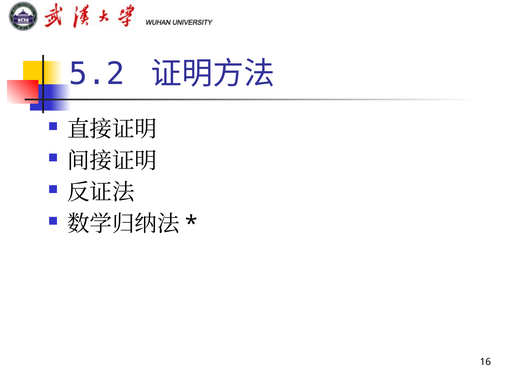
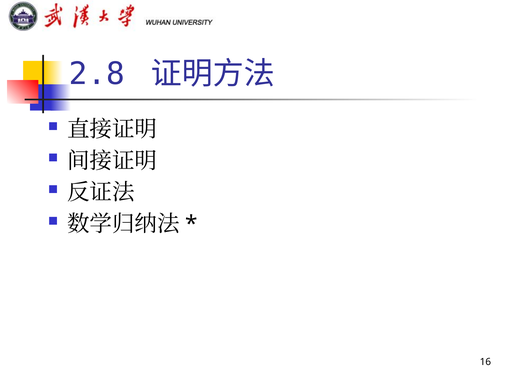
5.2: 5.2 -> 2.8
